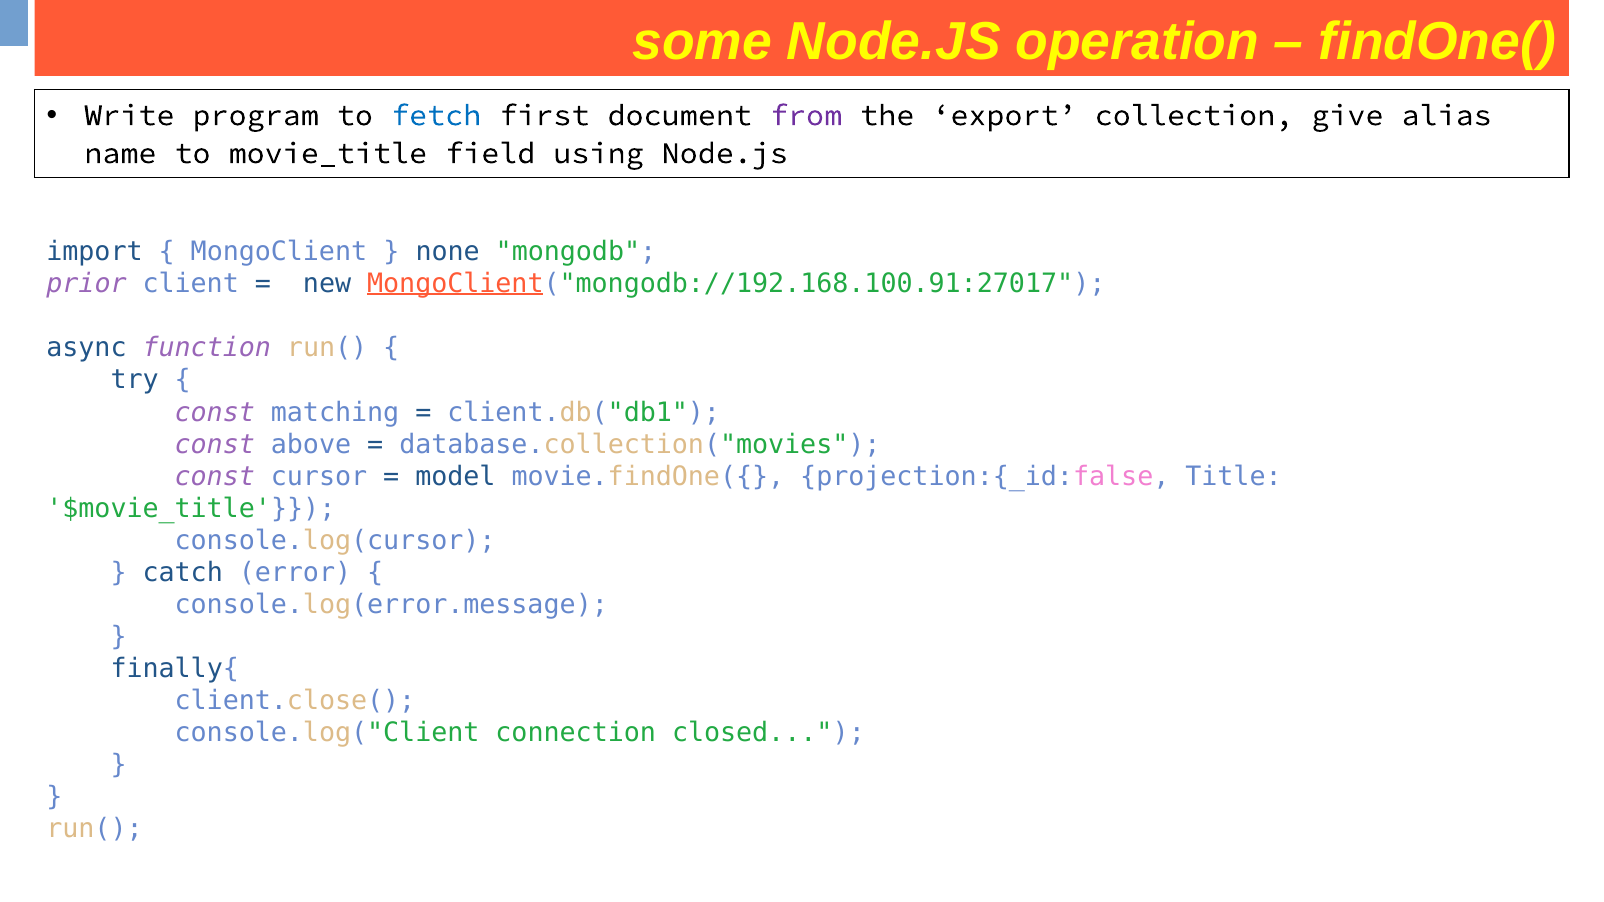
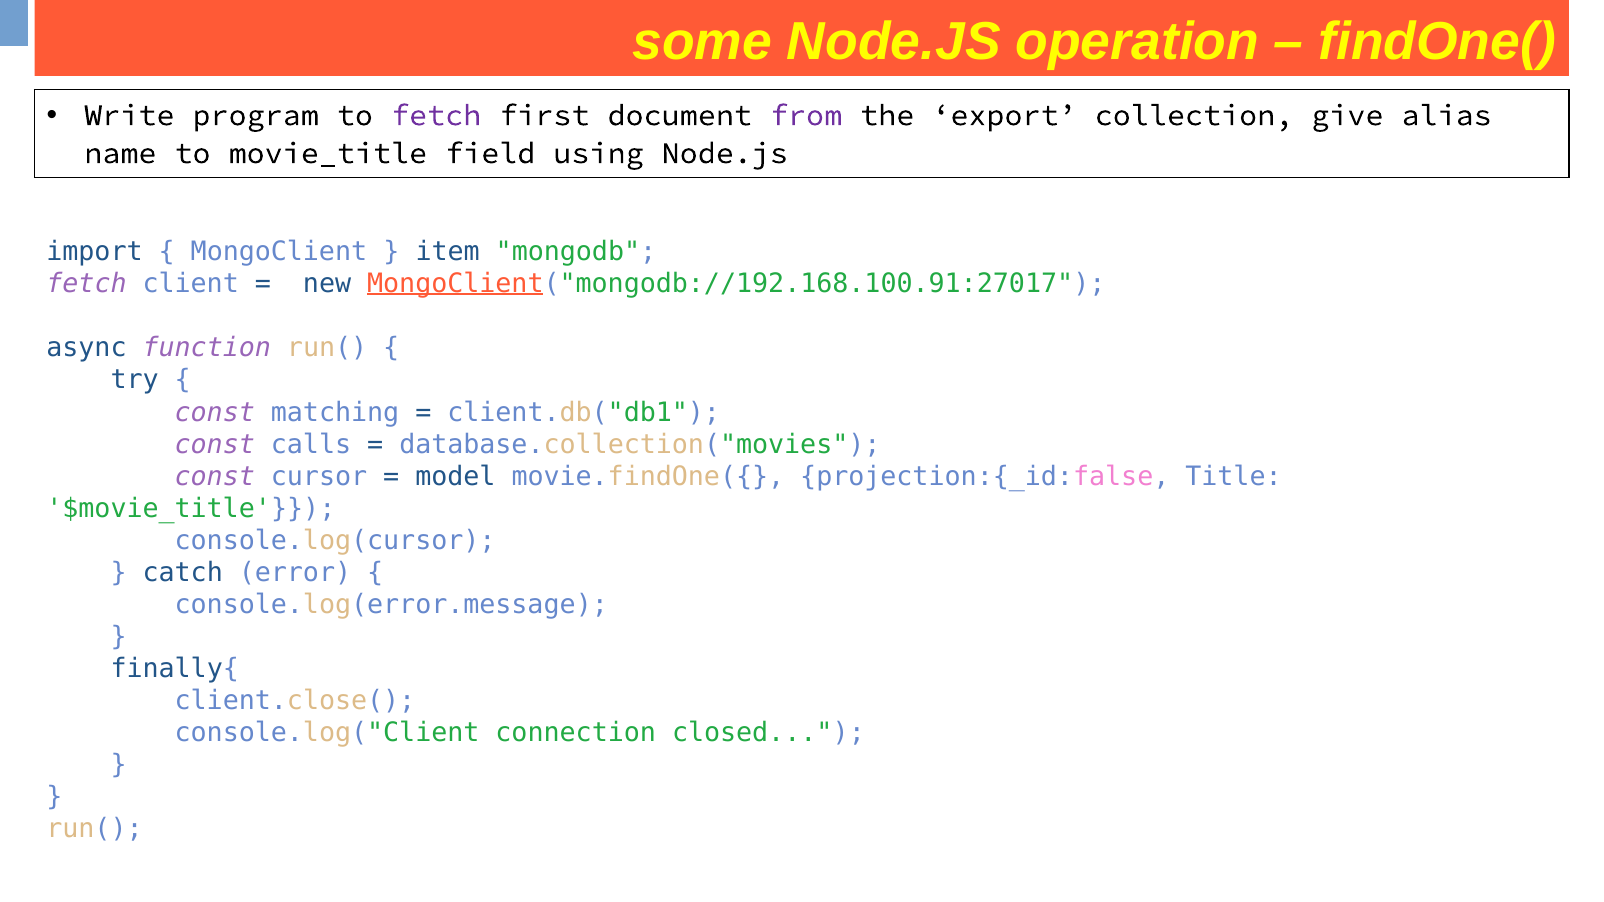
fetch at (436, 115) colour: blue -> purple
none: none -> item
prior at (87, 284): prior -> fetch
above: above -> calls
